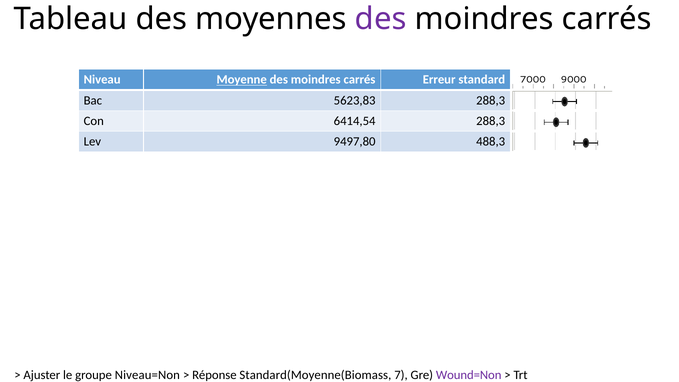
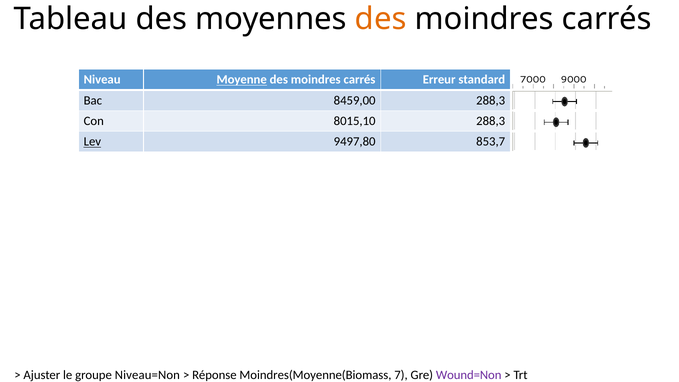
des at (381, 19) colour: purple -> orange
5623,83: 5623,83 -> 8459,00
6414,54: 6414,54 -> 8015,10
Lev underline: none -> present
488,3: 488,3 -> 853,7
Standard(Moyenne(Biomass: Standard(Moyenne(Biomass -> Moindres(Moyenne(Biomass
